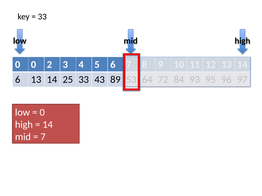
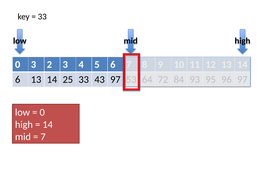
0 0: 0 -> 3
43 89: 89 -> 97
